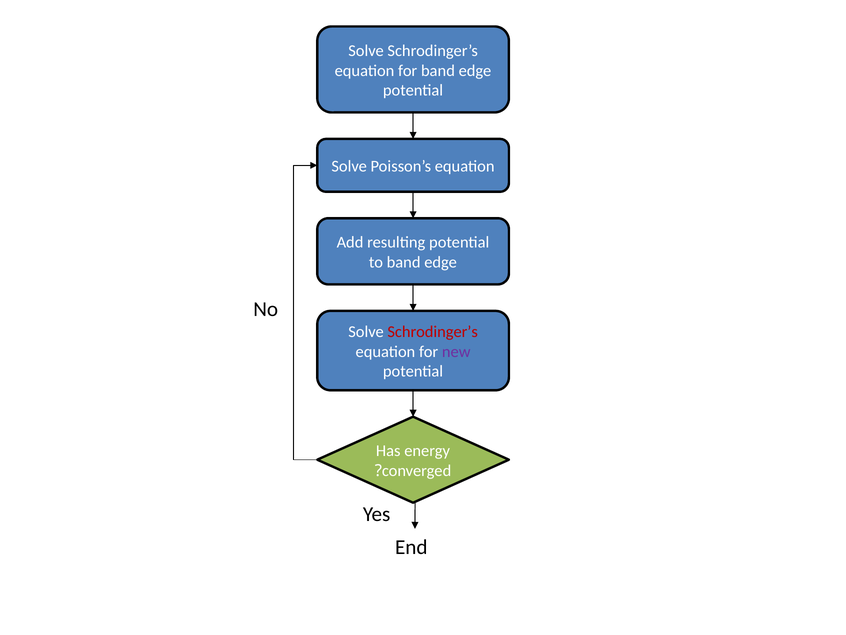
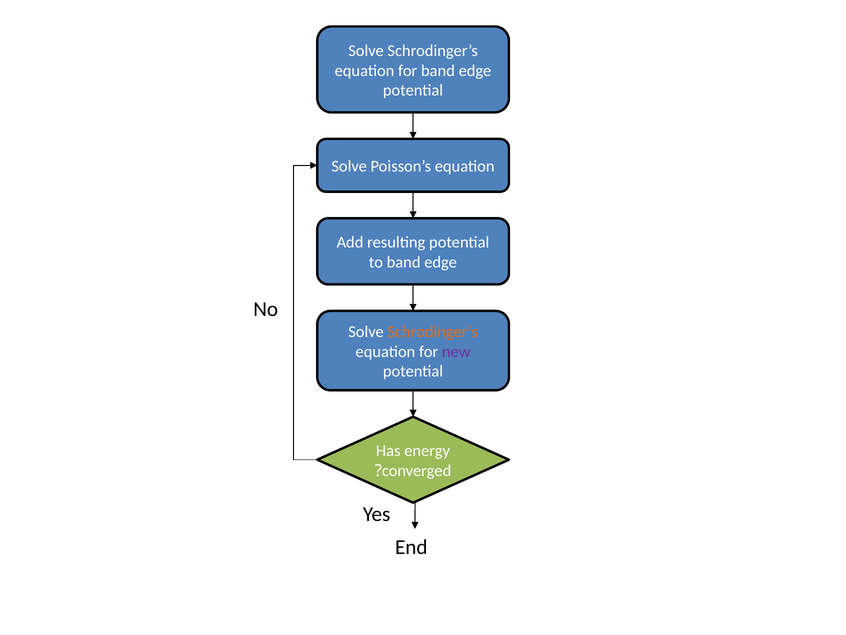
Schrodinger’s at (433, 332) colour: red -> orange
